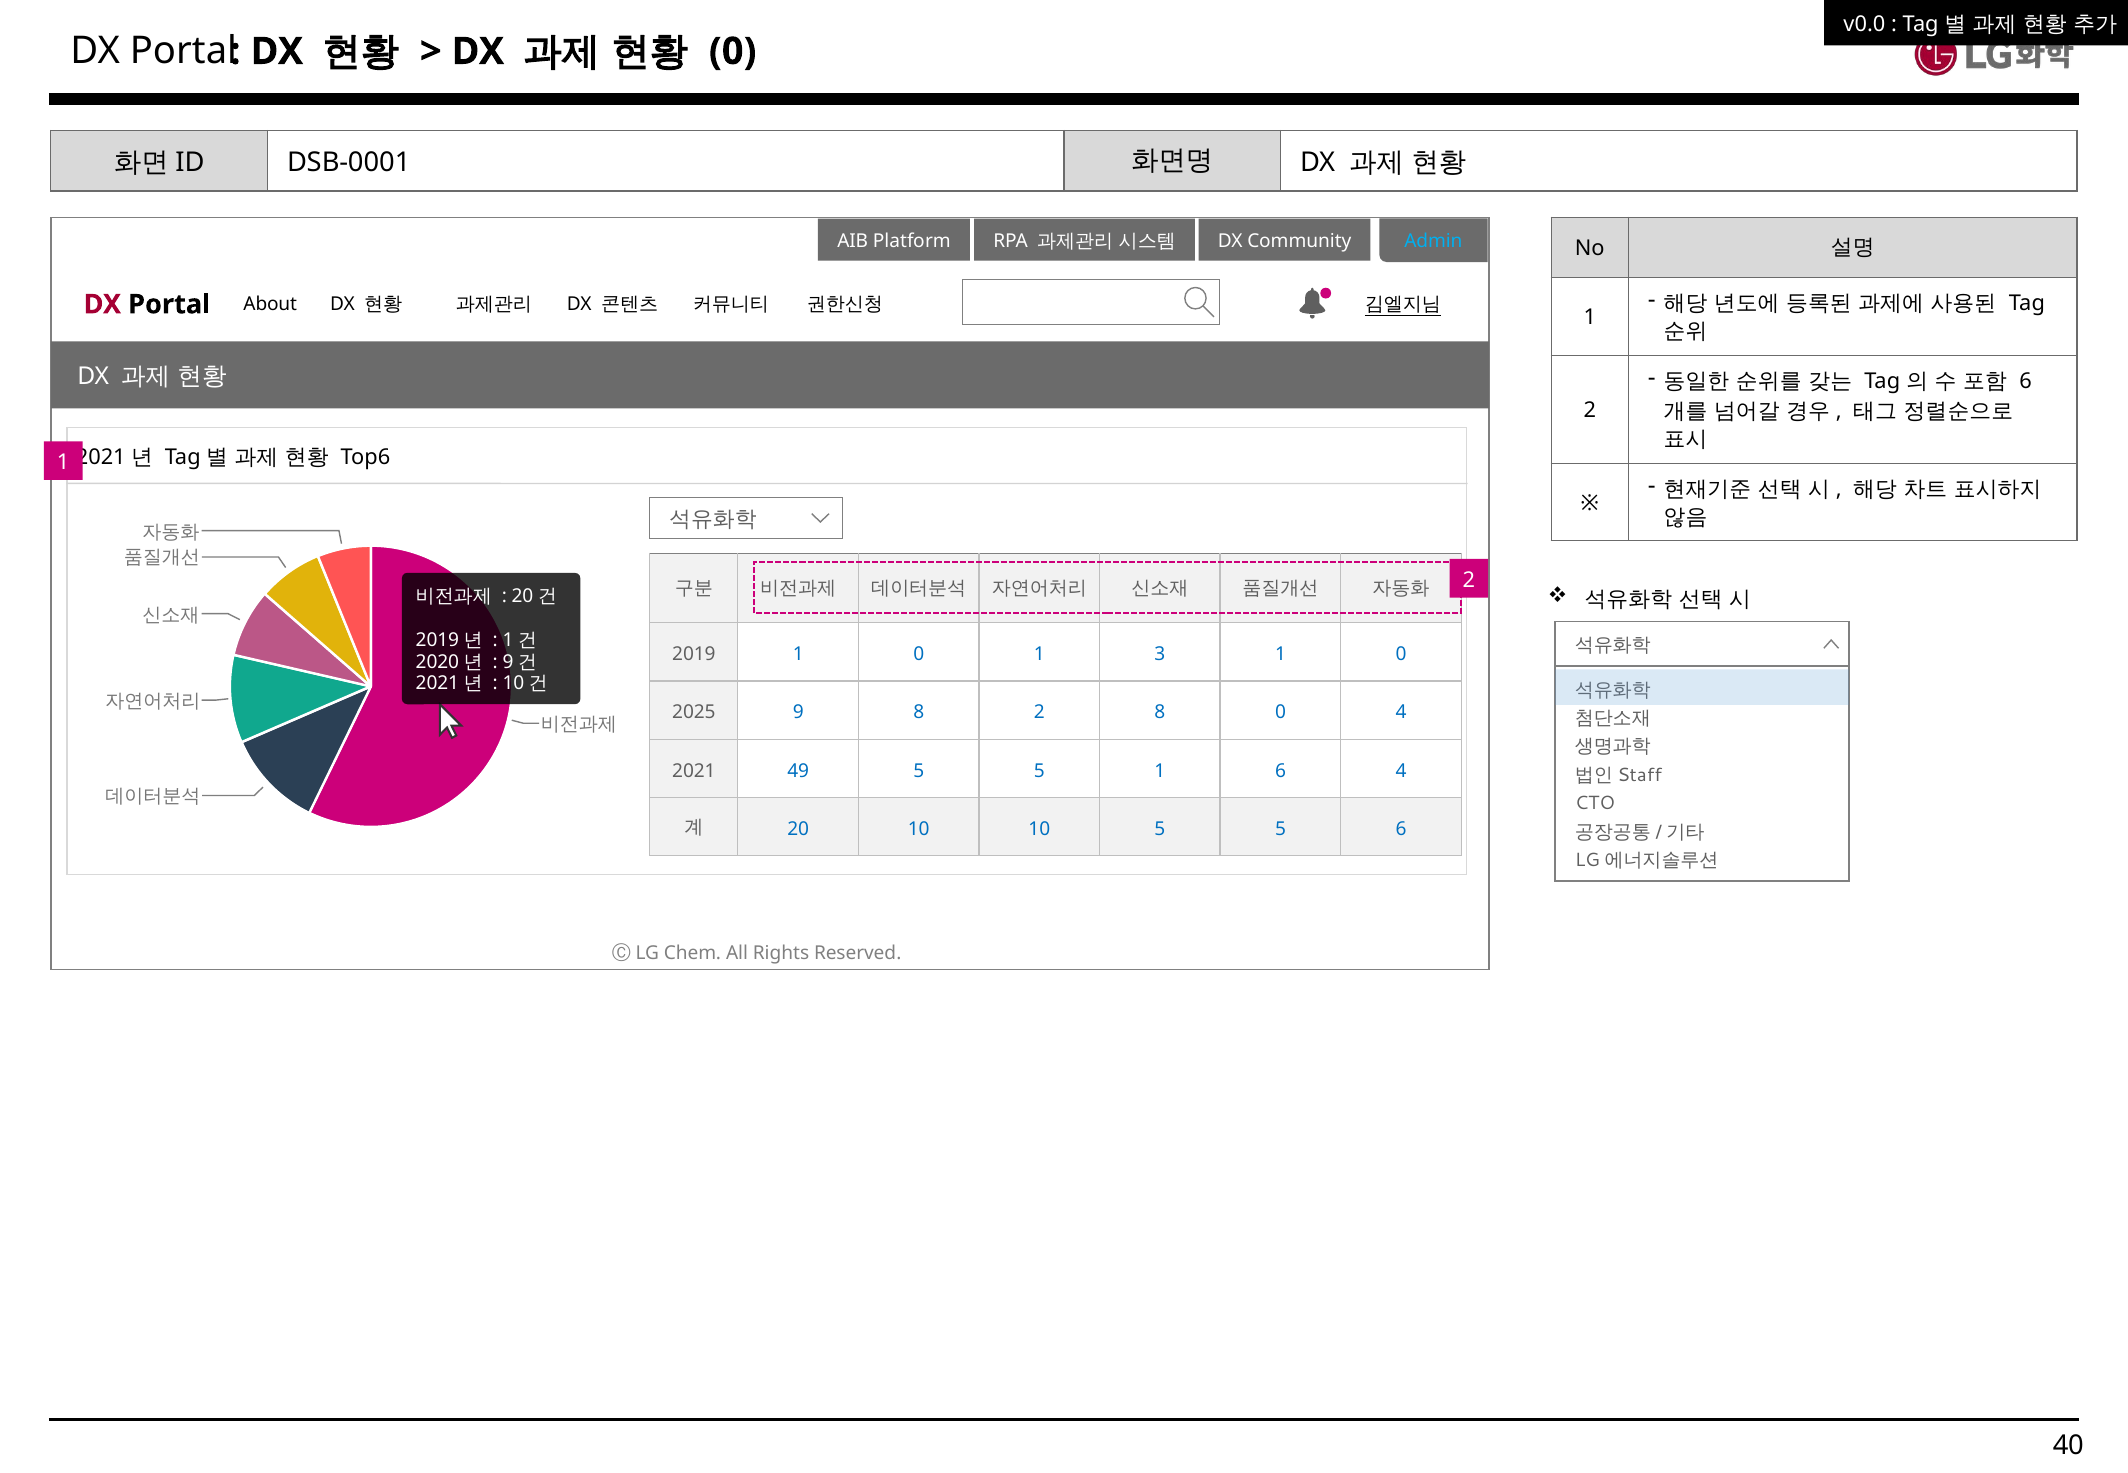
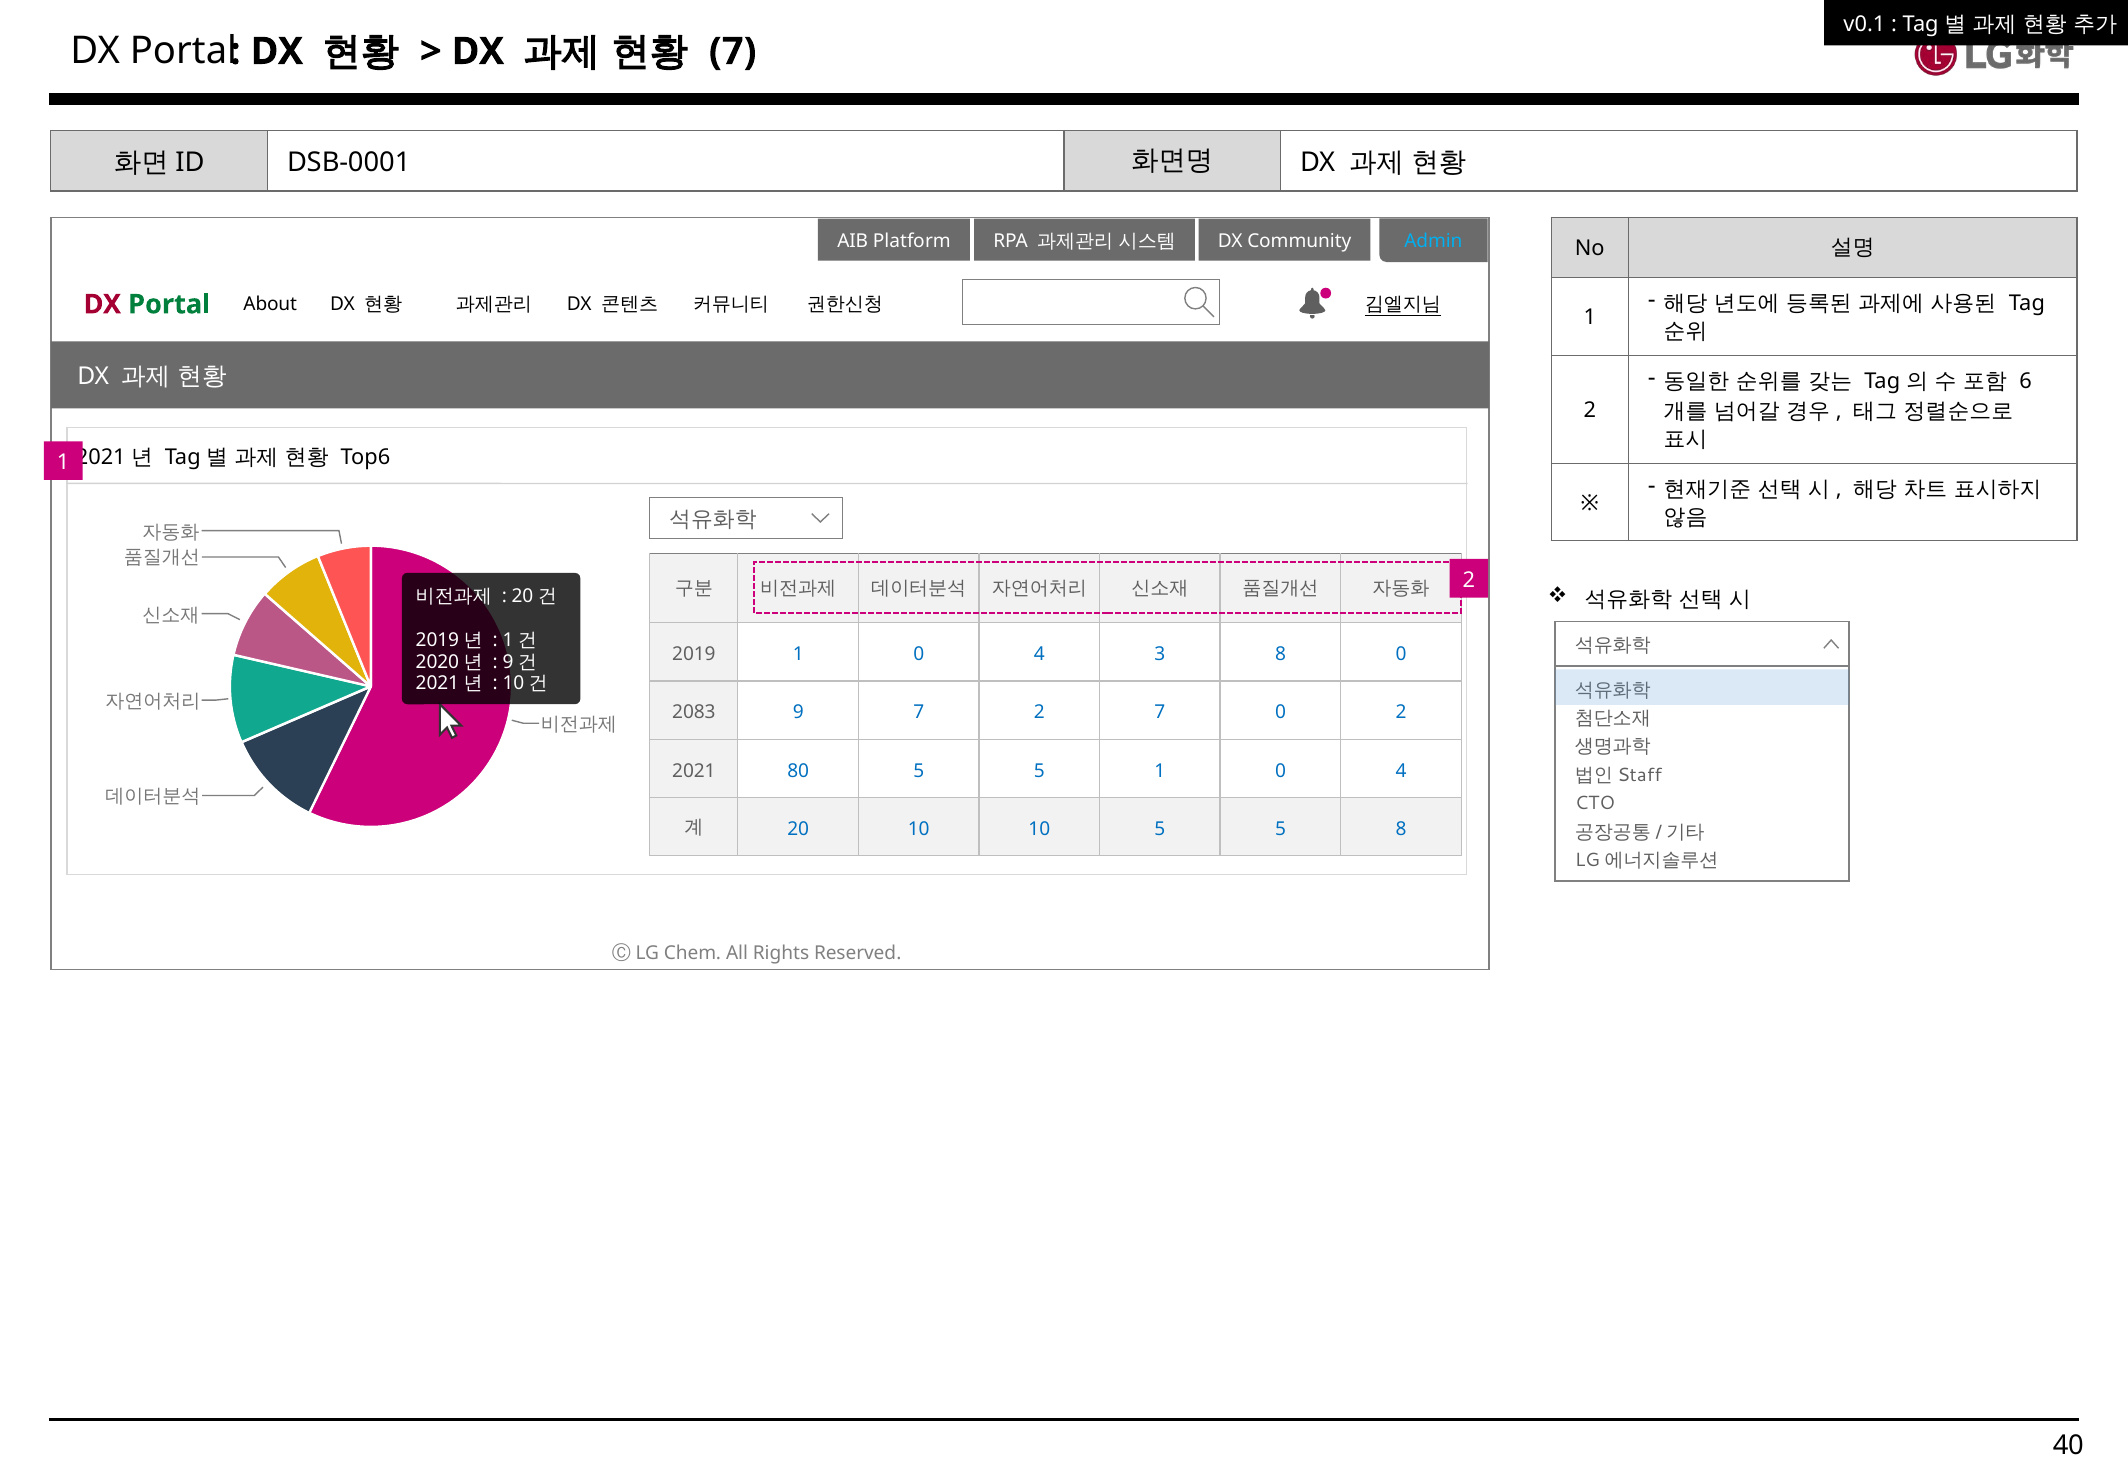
v0.0: v0.0 -> v0.1
0 at (733, 51): 0 -> 7
Portal at (169, 304) colour: black -> green
2019 1 0 1: 1 -> 4
3 1: 1 -> 8
2025: 2025 -> 2083
9 8: 8 -> 7
2 8: 8 -> 7
0 4: 4 -> 2
49: 49 -> 80
5 1 6: 6 -> 0
5 6: 6 -> 8
